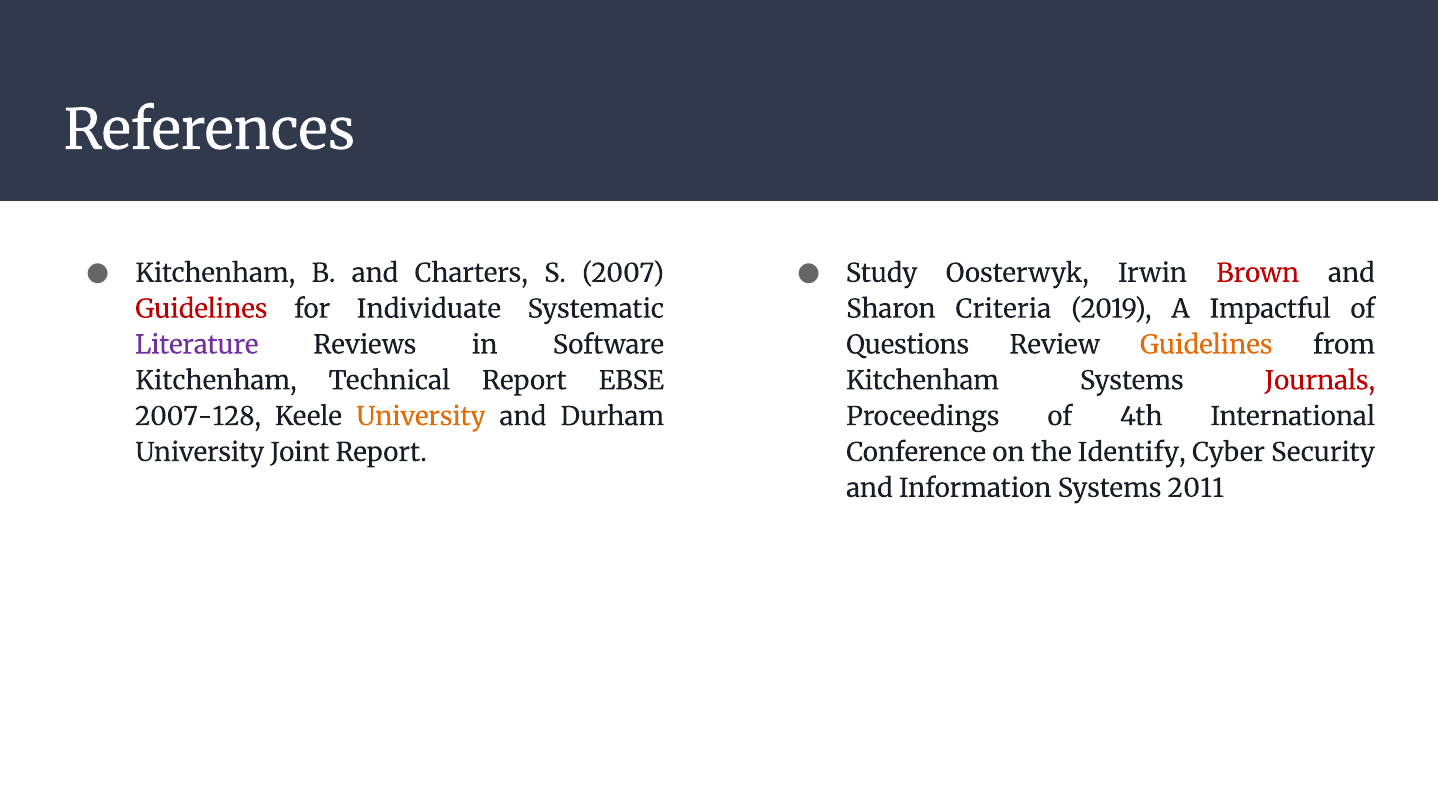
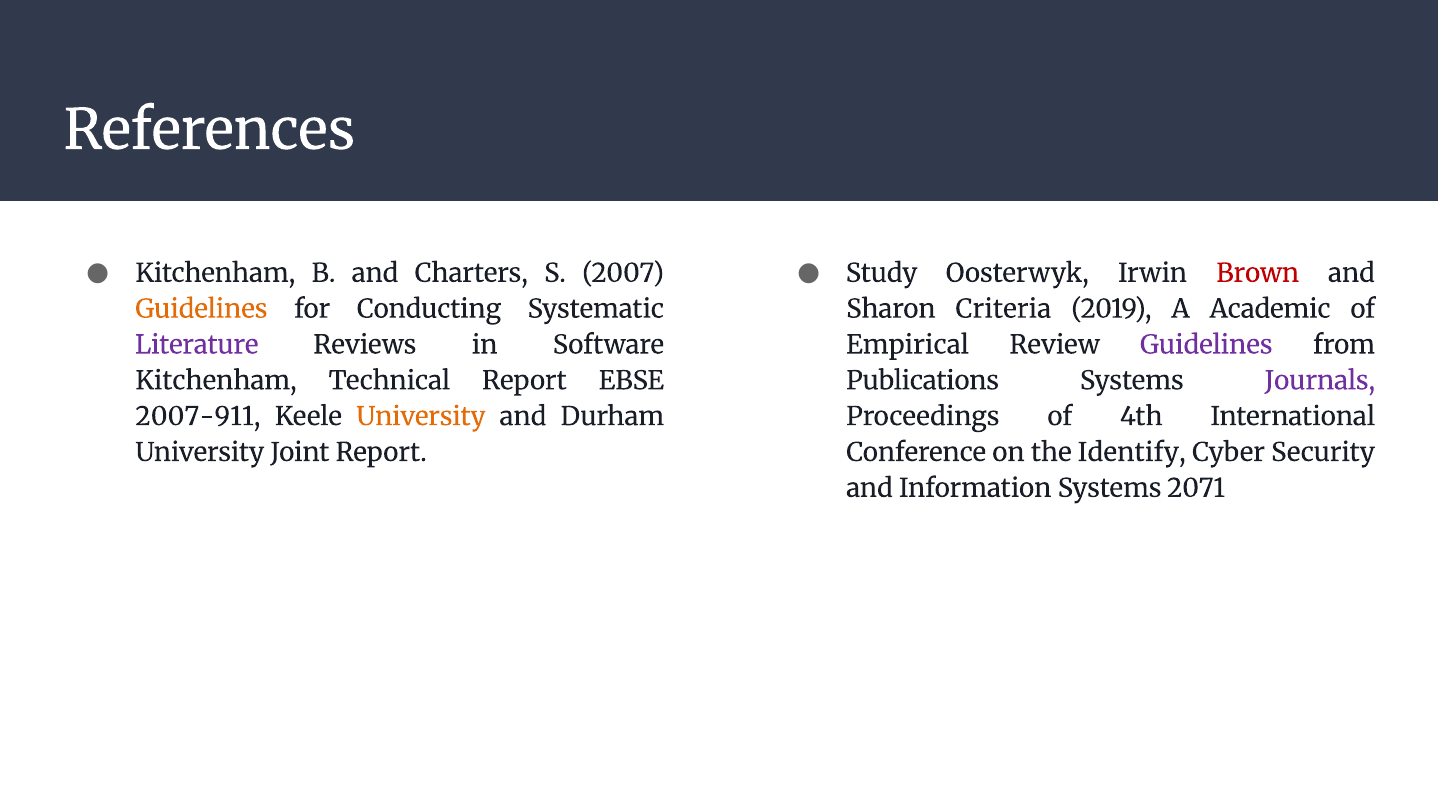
Guidelines at (201, 309) colour: red -> orange
Individuate: Individuate -> Conducting
Impactful: Impactful -> Academic
Questions: Questions -> Empirical
Guidelines at (1206, 345) colour: orange -> purple
Kitchenham at (923, 381): Kitchenham -> Publications
Journals colour: red -> purple
2007-128: 2007-128 -> 2007-911
2011: 2011 -> 2071
